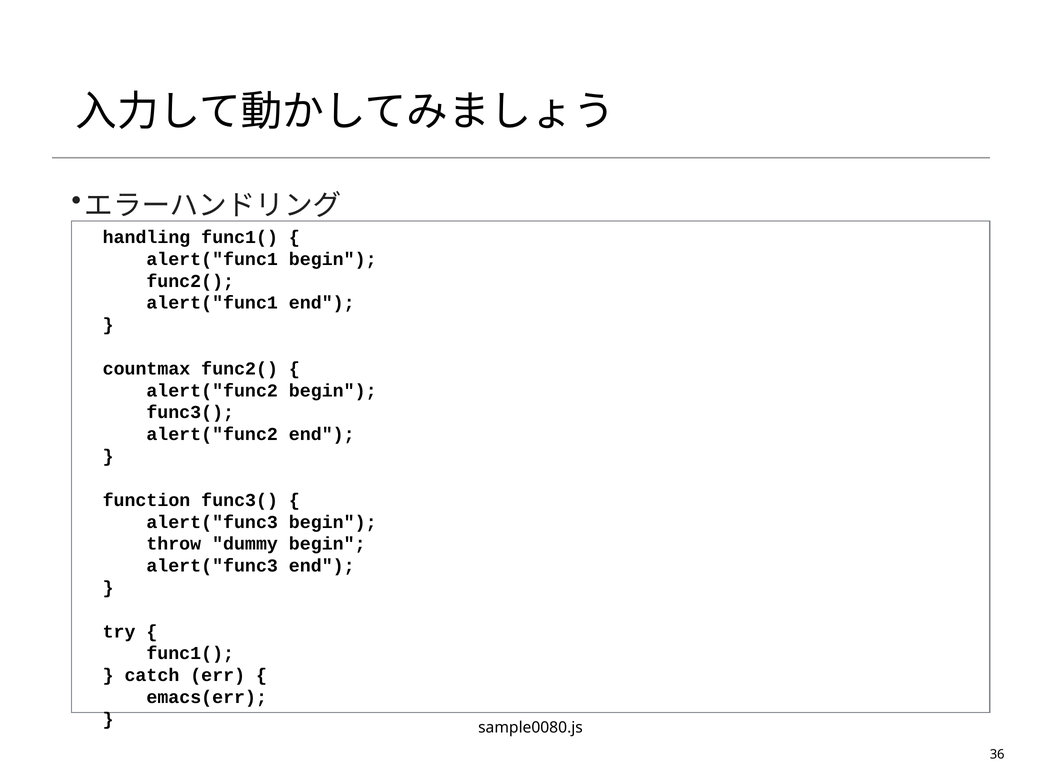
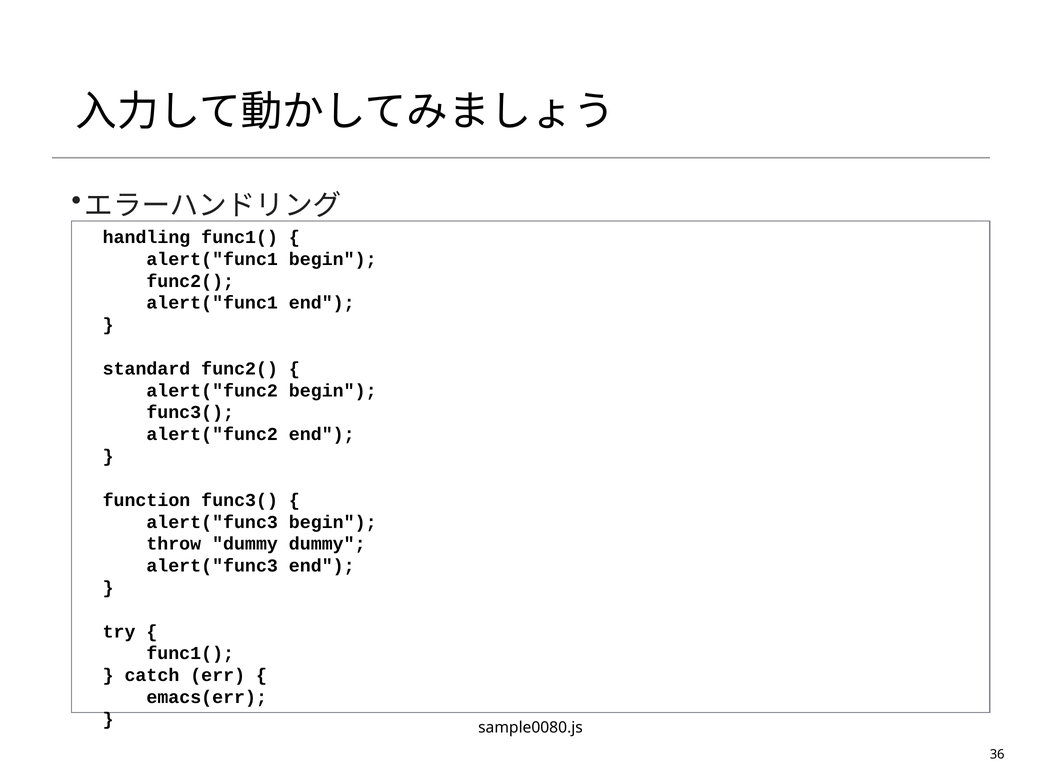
countmax: countmax -> standard
dummy begin: begin -> dummy
